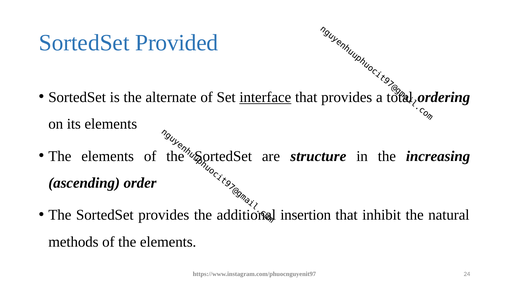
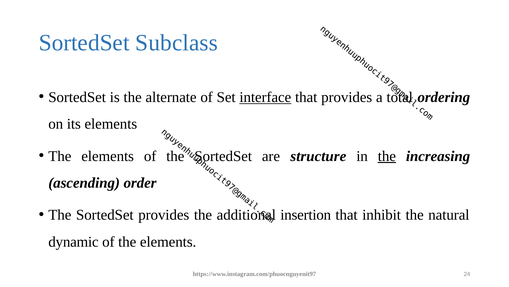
Provided: Provided -> Subclass
the at (387, 156) underline: none -> present
methods: methods -> dynamic
